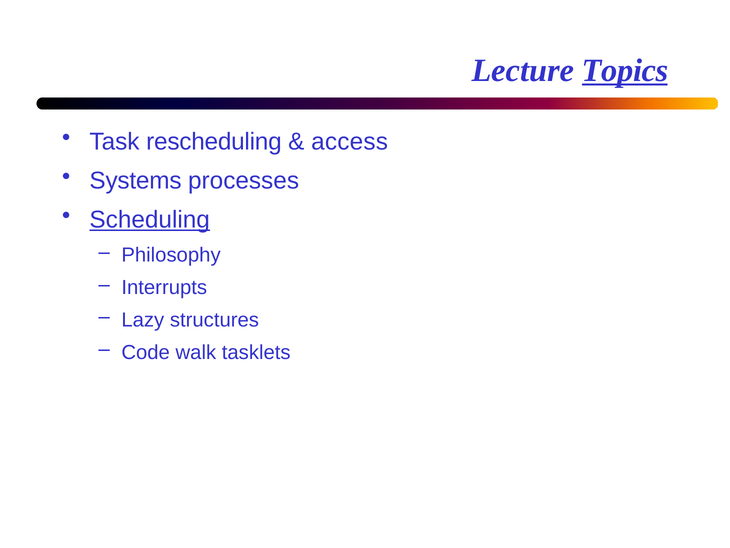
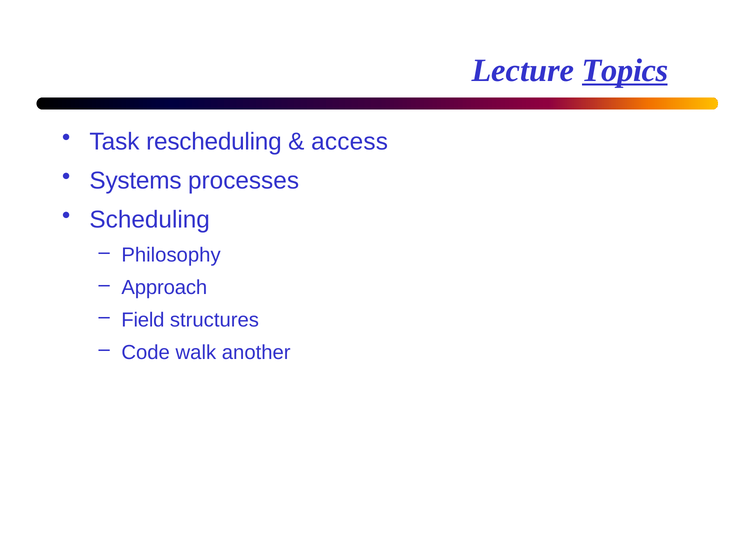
Scheduling underline: present -> none
Interrupts: Interrupts -> Approach
Lazy: Lazy -> Field
tasklets: tasklets -> another
